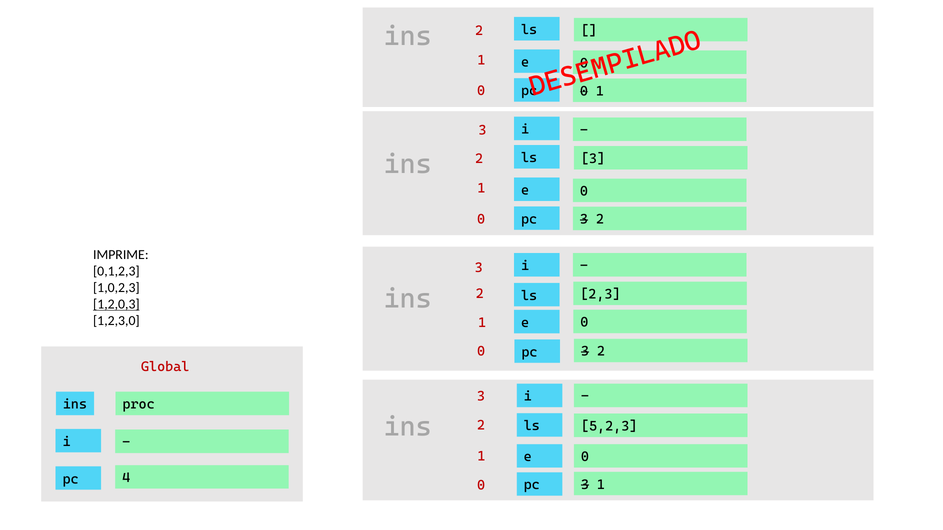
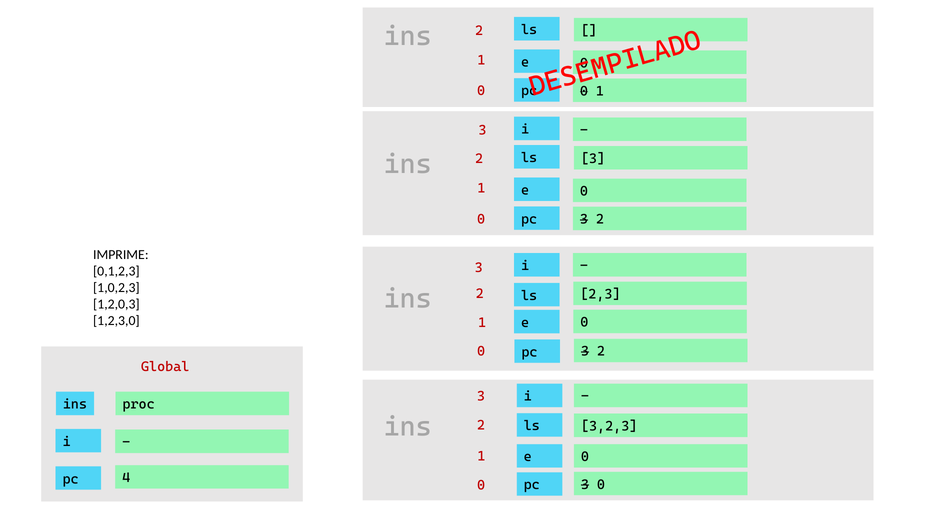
1,2,0,3 underline: present -> none
5,2,3: 5,2,3 -> 3,2,3
1 at (601, 485): 1 -> 0
